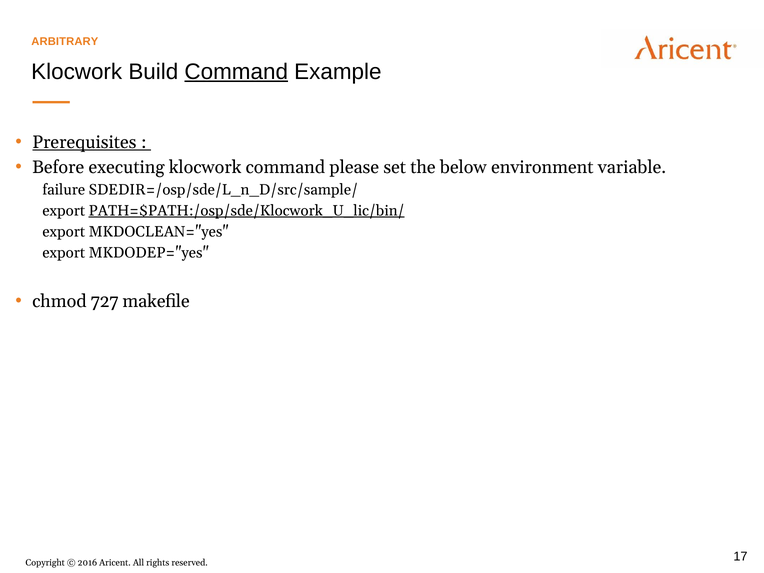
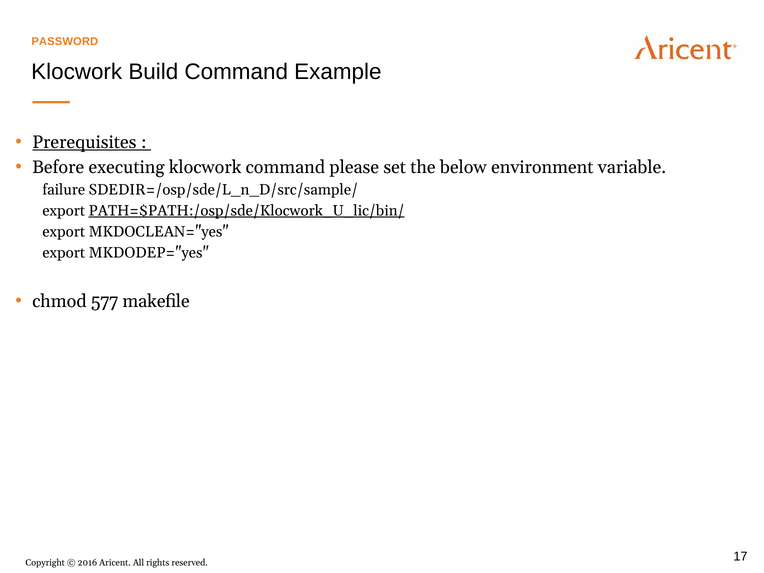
ARBITRARY: ARBITRARY -> PASSWORD
Command at (236, 72) underline: present -> none
727: 727 -> 577
